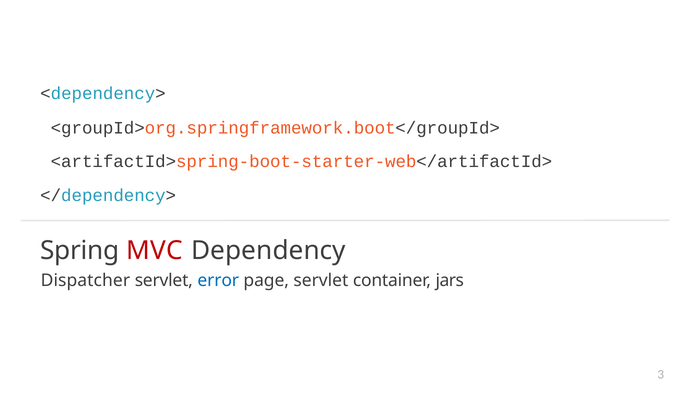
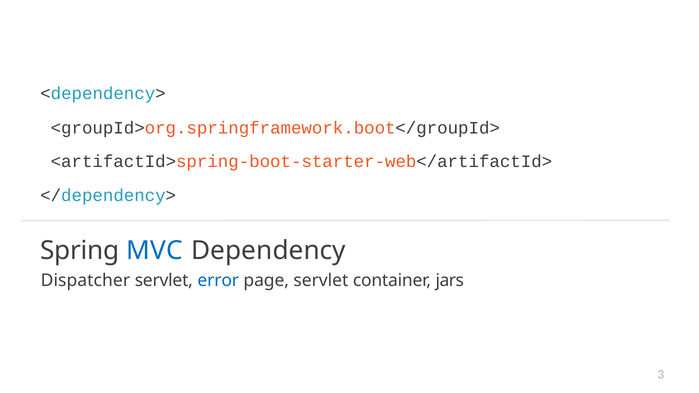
MVC colour: red -> blue
